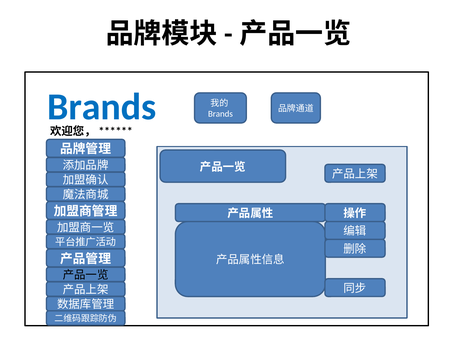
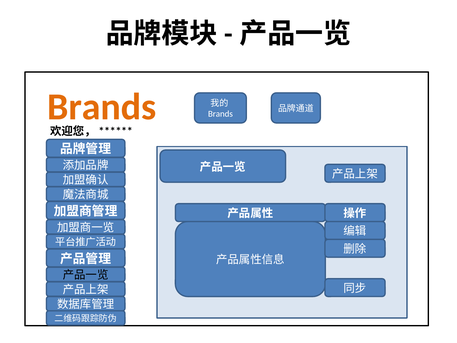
Brands at (102, 107) colour: blue -> orange
